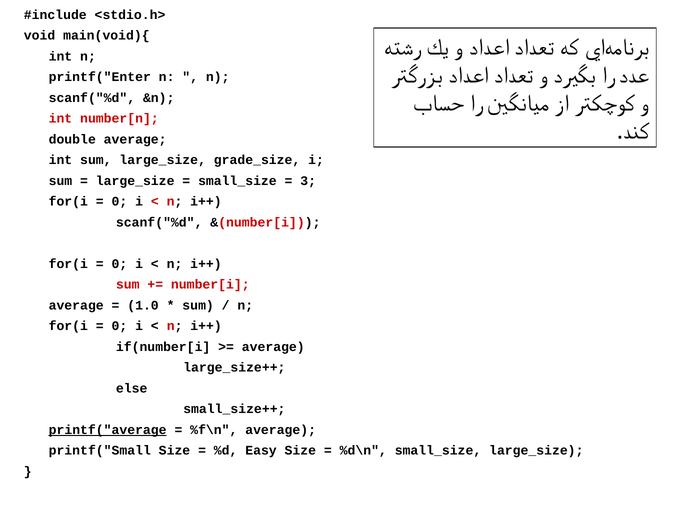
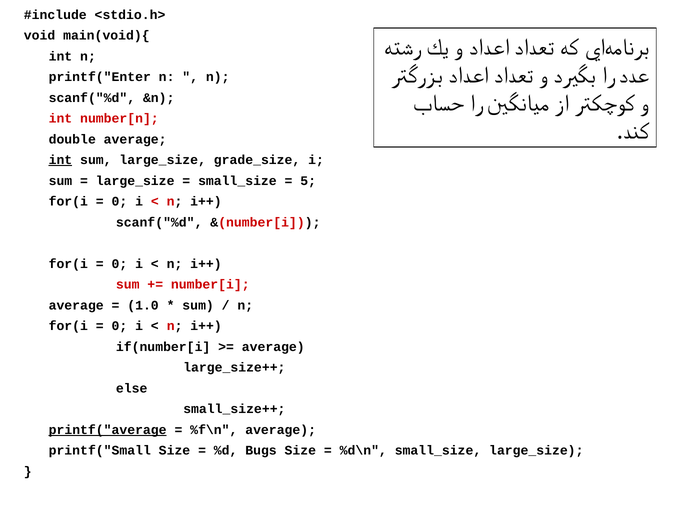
int at (60, 160) underline: none -> present
3: 3 -> 5
Easy: Easy -> Bugs
